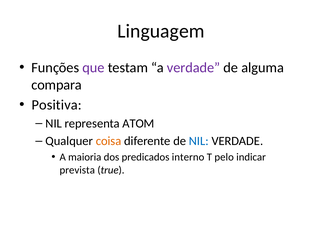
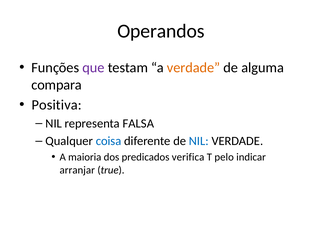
Linguagem: Linguagem -> Operandos
verdade at (194, 68) colour: purple -> orange
ATOM: ATOM -> FALSA
coisa colour: orange -> blue
interno: interno -> verifica
prevista: prevista -> arranjar
